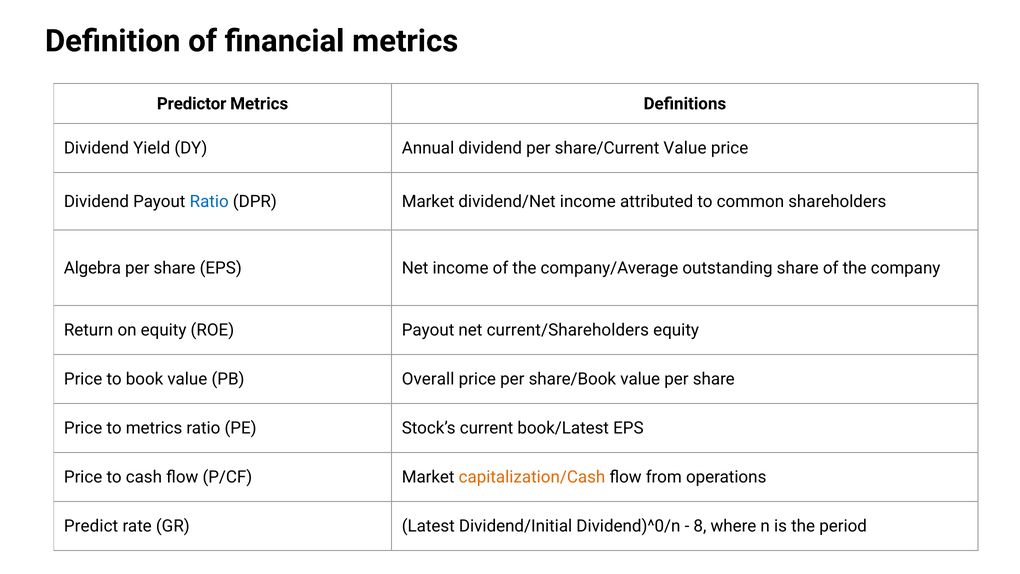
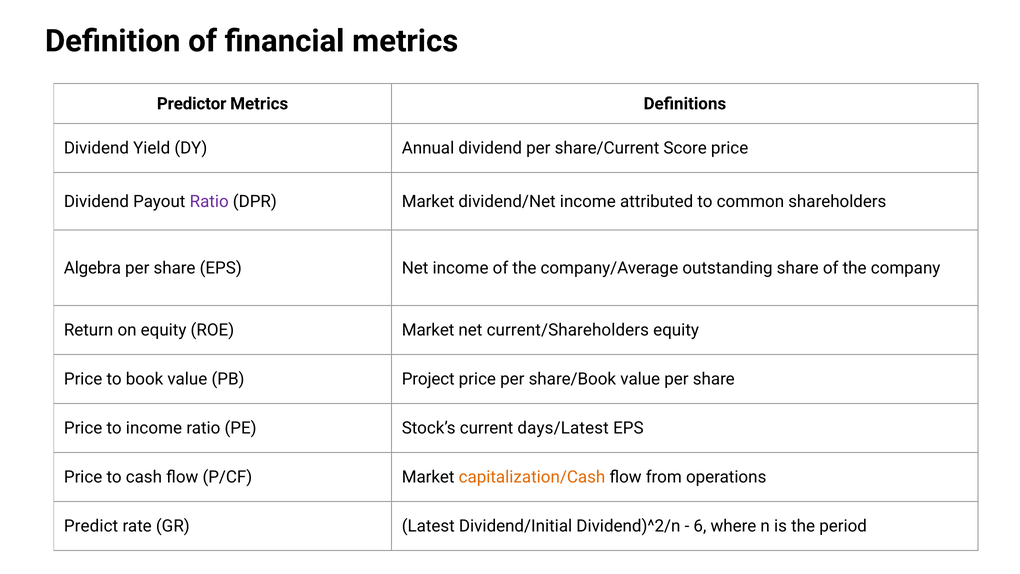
share/Current Value: Value -> Score
Ratio at (209, 202) colour: blue -> purple
ROE Payout: Payout -> Market
Overall: Overall -> Project
to metrics: metrics -> income
book/Latest: book/Latest -> days/Latest
Dividend)^0/n: Dividend)^0/n -> Dividend)^2/n
8: 8 -> 6
